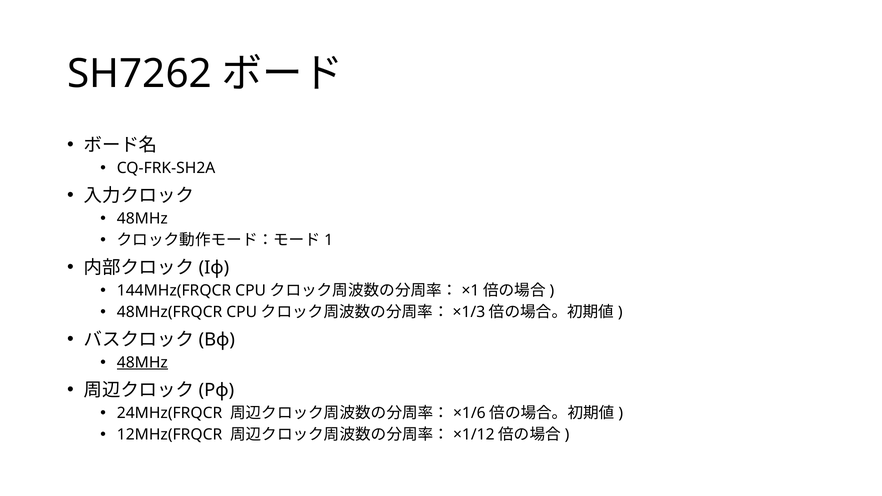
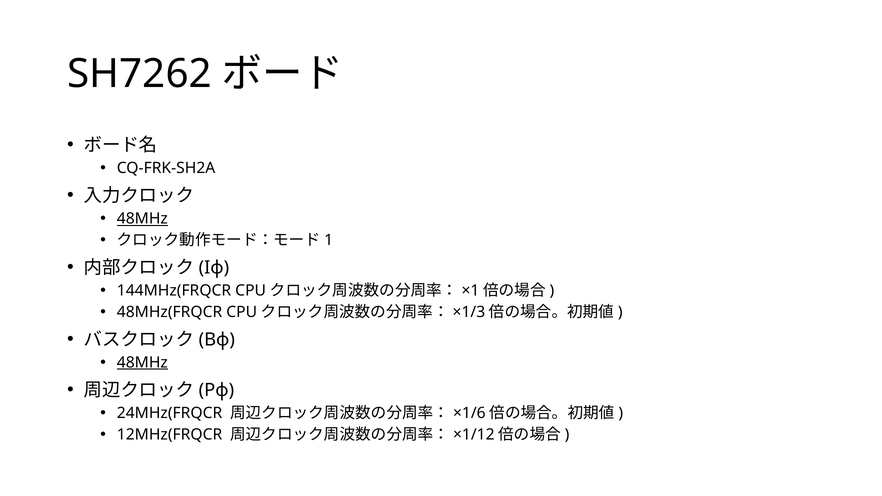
48MHz at (142, 219) underline: none -> present
